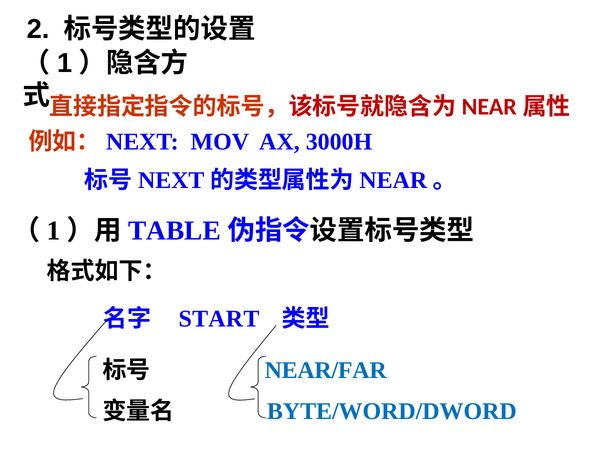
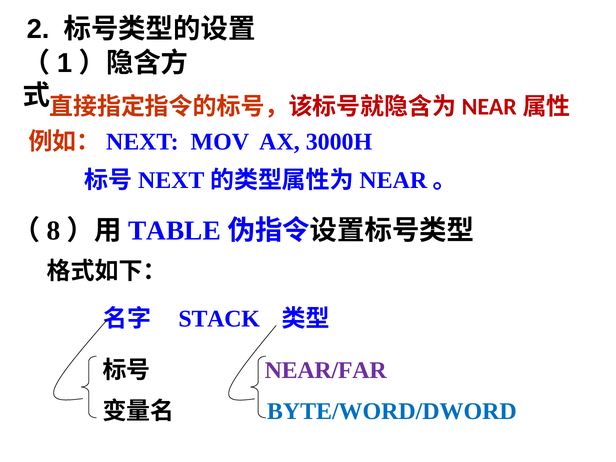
1 at (53, 231): 1 -> 8
START: START -> STACK
NEAR/FAR colour: blue -> purple
